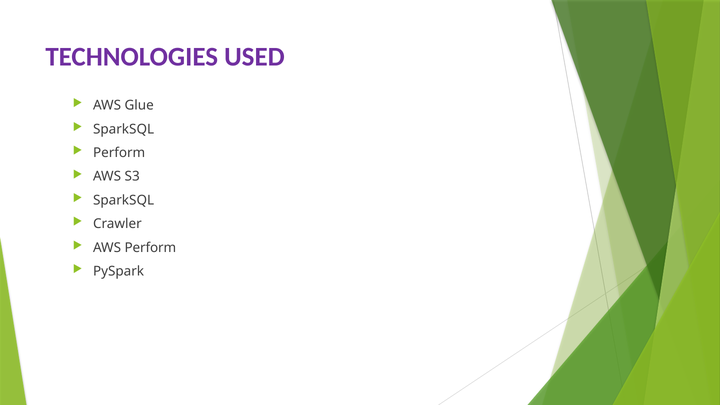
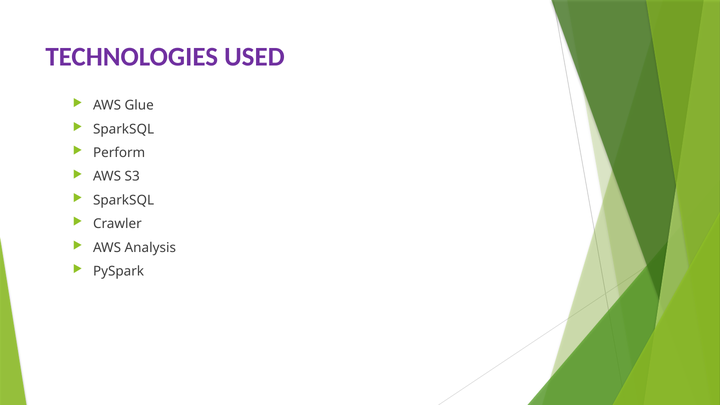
AWS Perform: Perform -> Analysis
